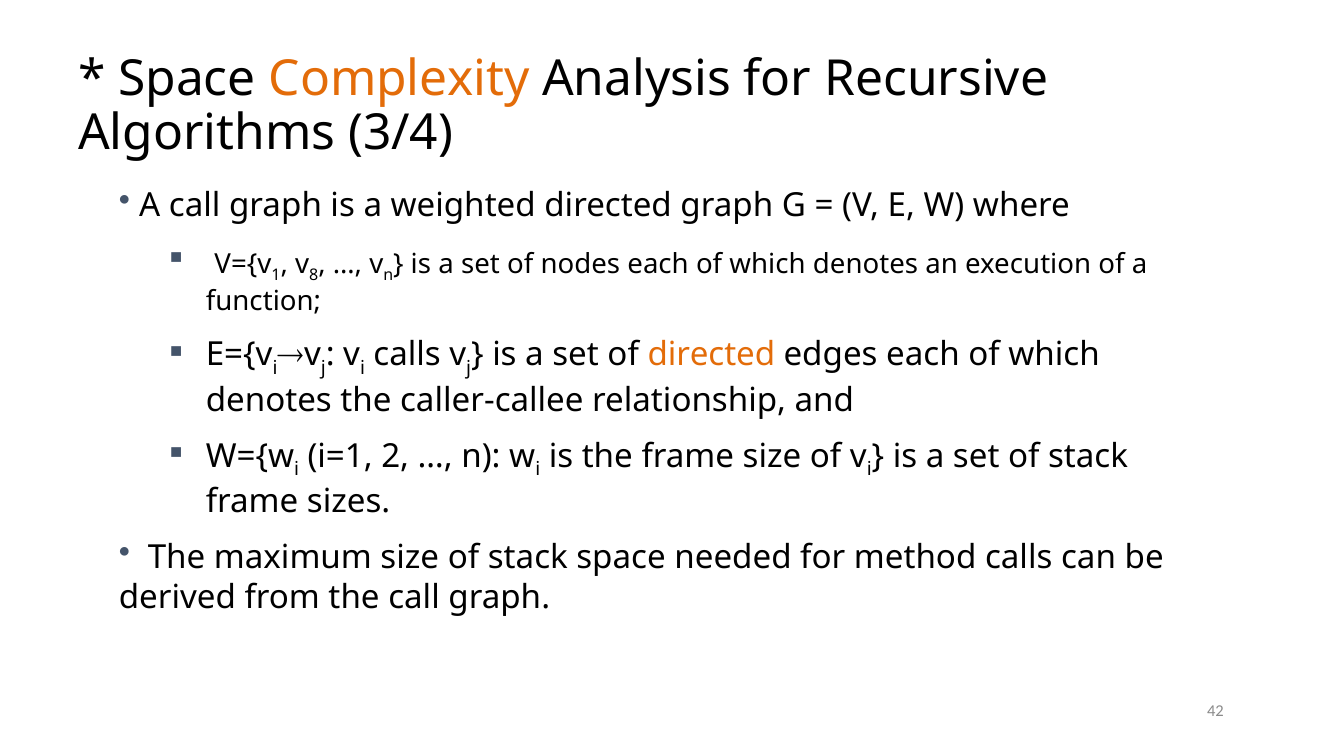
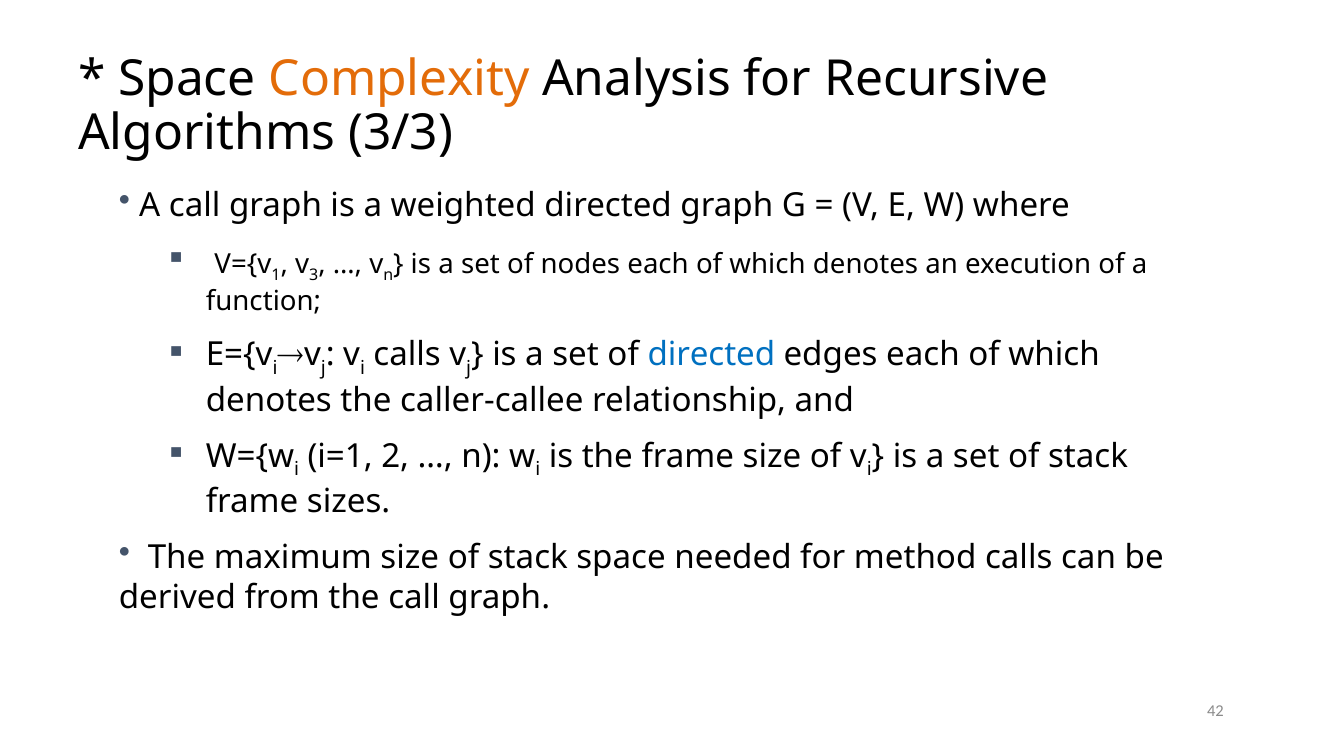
3/4: 3/4 -> 3/3
8: 8 -> 3
directed at (711, 355) colour: orange -> blue
